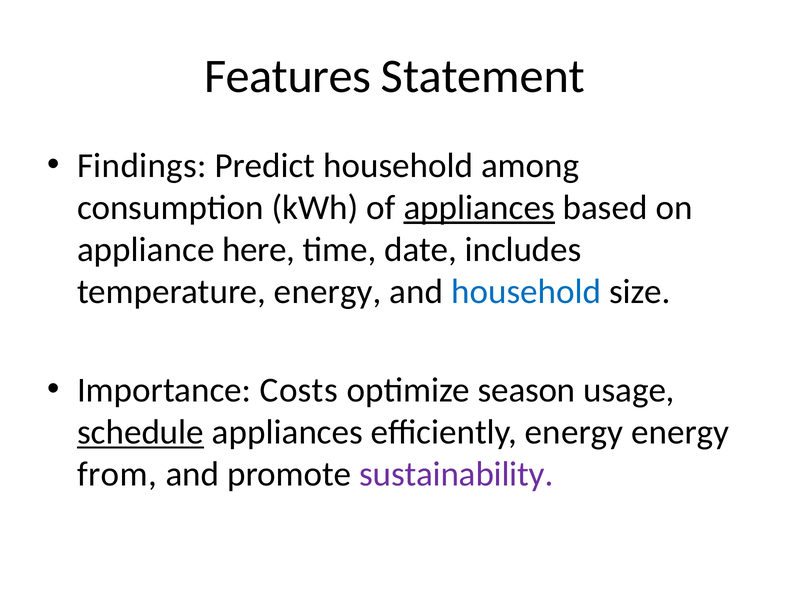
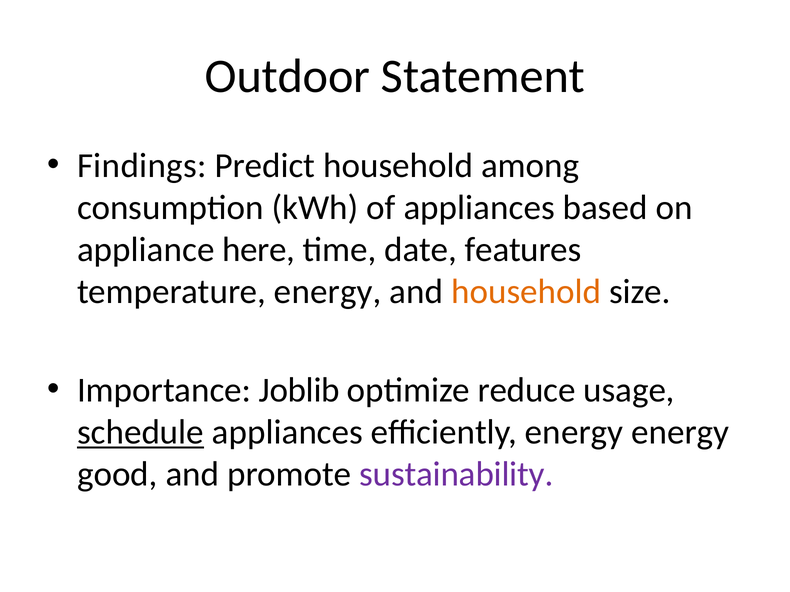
Features: Features -> Outdoor
appliances at (479, 208) underline: present -> none
includes: includes -> features
household at (526, 292) colour: blue -> orange
Costs: Costs -> Joblib
season: season -> reduce
from: from -> good
